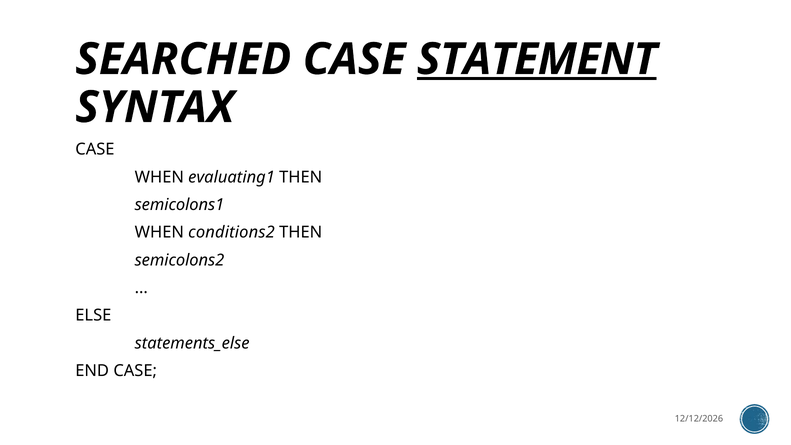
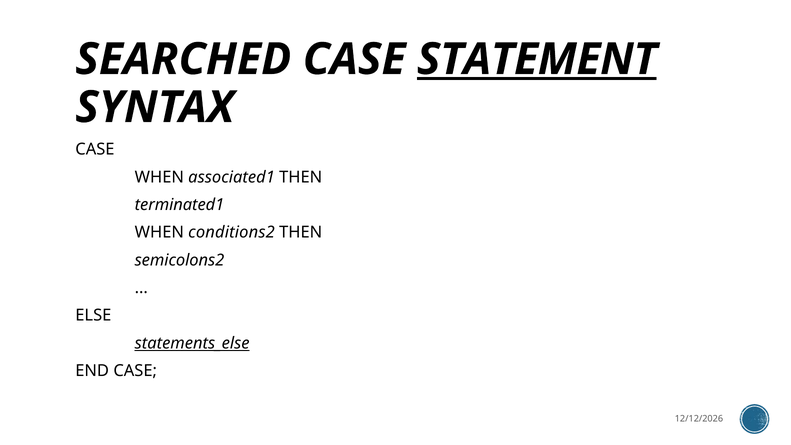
evaluating1: evaluating1 -> associated1
semicolons1: semicolons1 -> terminated1
statements_else underline: none -> present
